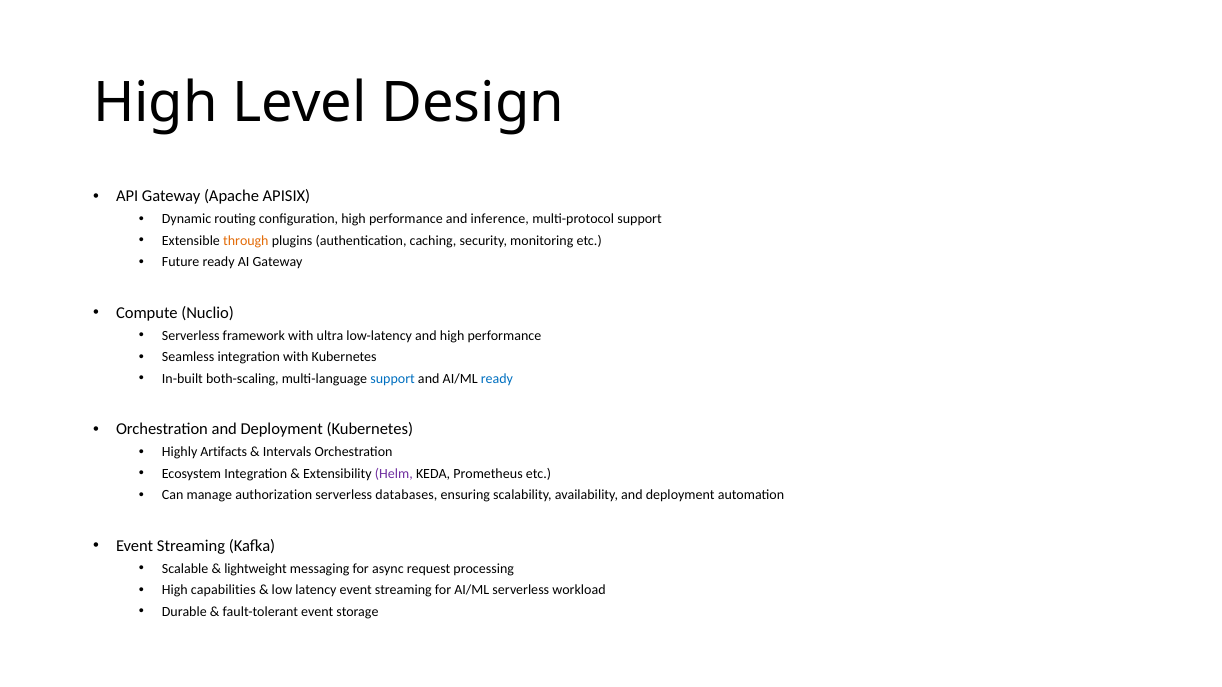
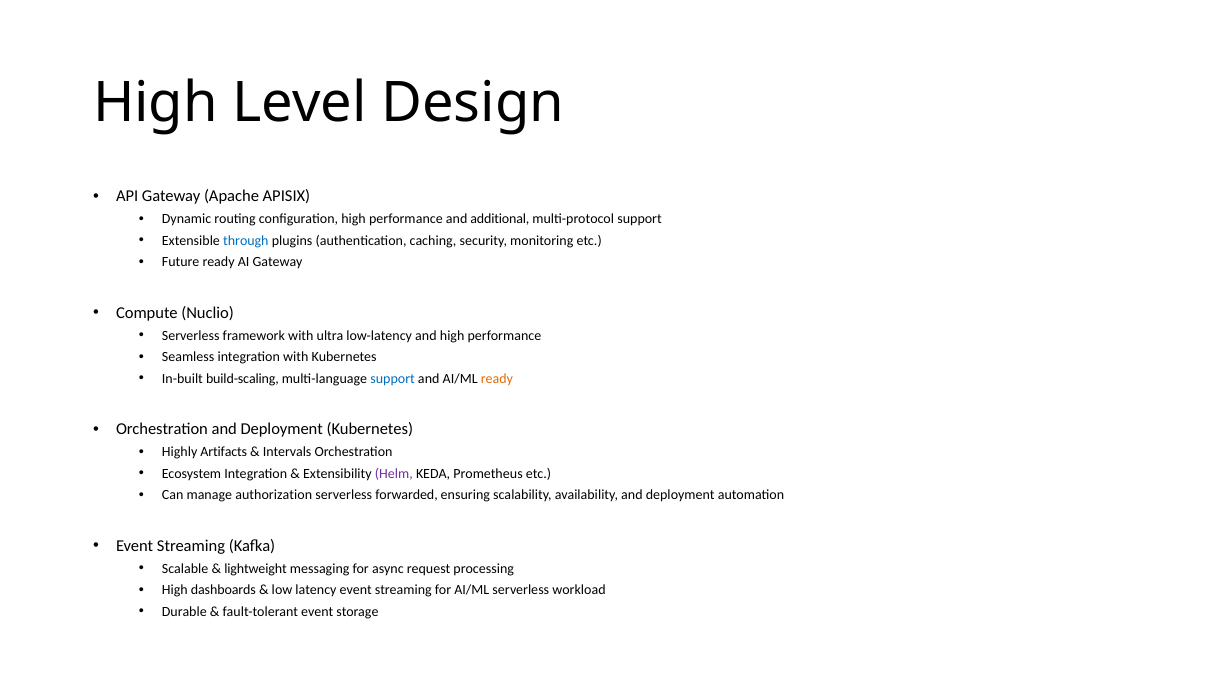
inference: inference -> additional
through colour: orange -> blue
both-scaling: both-scaling -> build-scaling
ready at (497, 379) colour: blue -> orange
databases: databases -> forwarded
capabilities: capabilities -> dashboards
